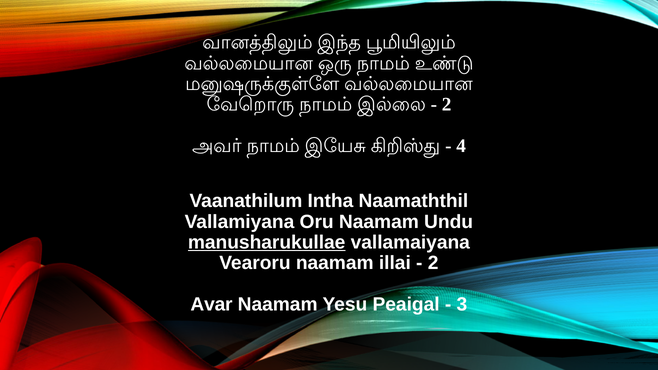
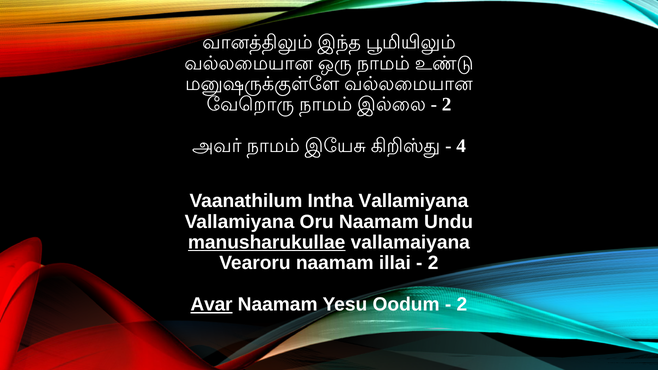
Intha Naamaththil: Naamaththil -> Vallamiyana
Avar underline: none -> present
Peaigal: Peaigal -> Oodum
3 at (462, 305): 3 -> 2
